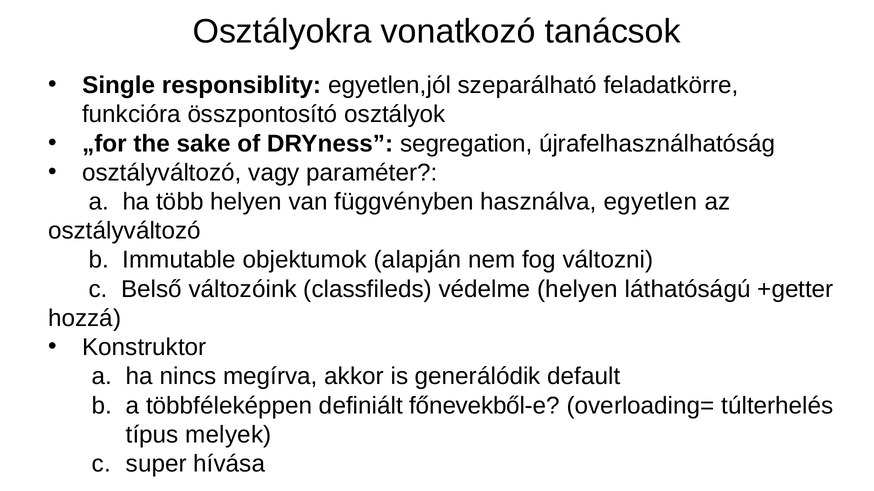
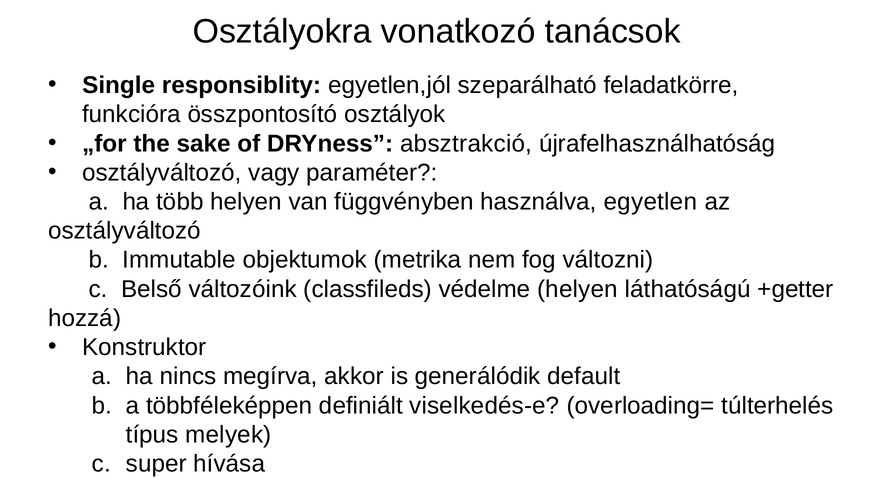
segregation: segregation -> absztrakció
alapján: alapján -> metrika
főnevekből-e: főnevekből-e -> viselkedés-e
